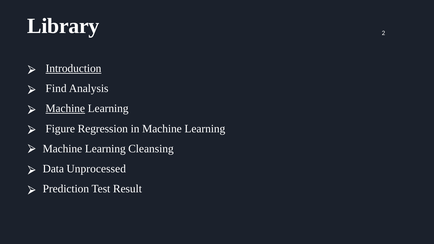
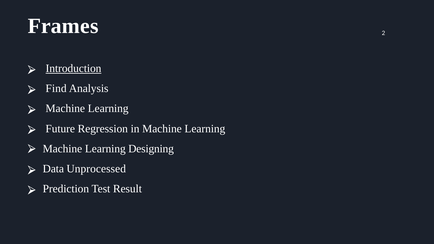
Library: Library -> Frames
Machine at (65, 109) underline: present -> none
Figure: Figure -> Future
Cleansing: Cleansing -> Designing
